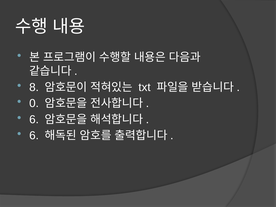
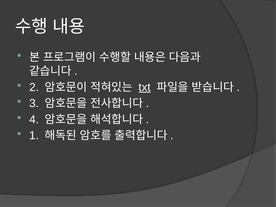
8: 8 -> 2
txt underline: none -> present
0: 0 -> 3
6 at (34, 119): 6 -> 4
6 at (34, 136): 6 -> 1
